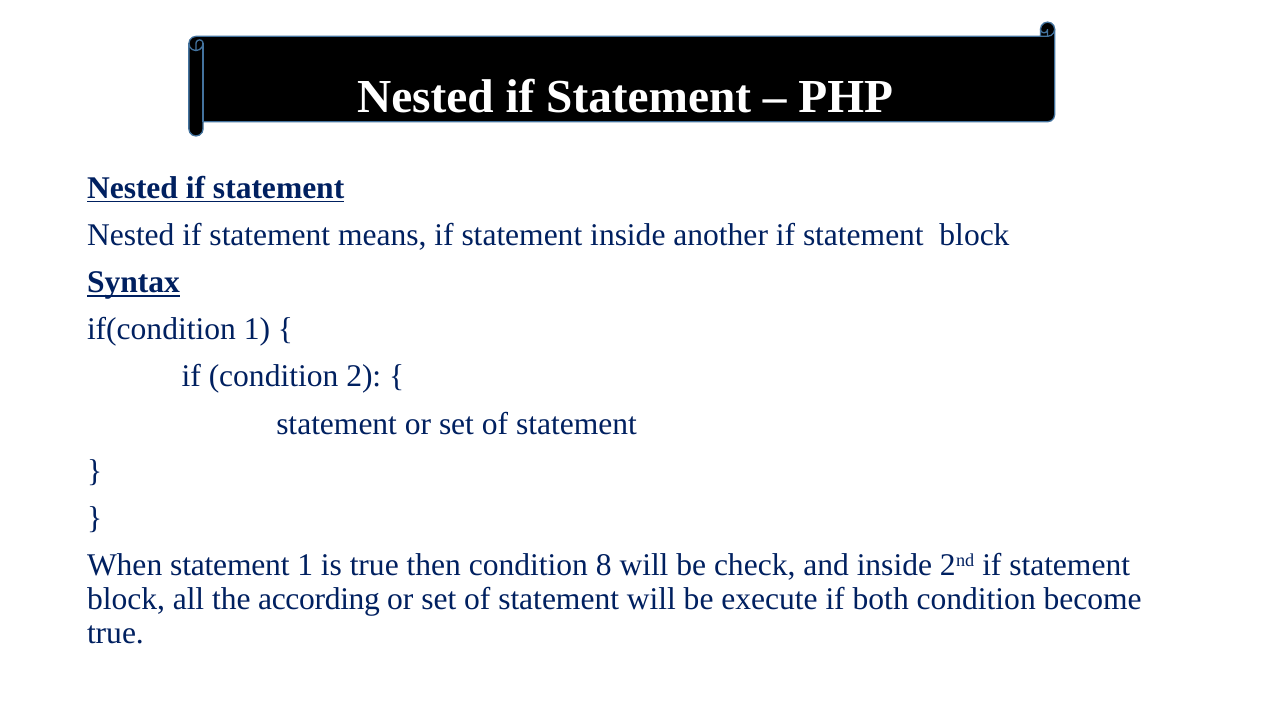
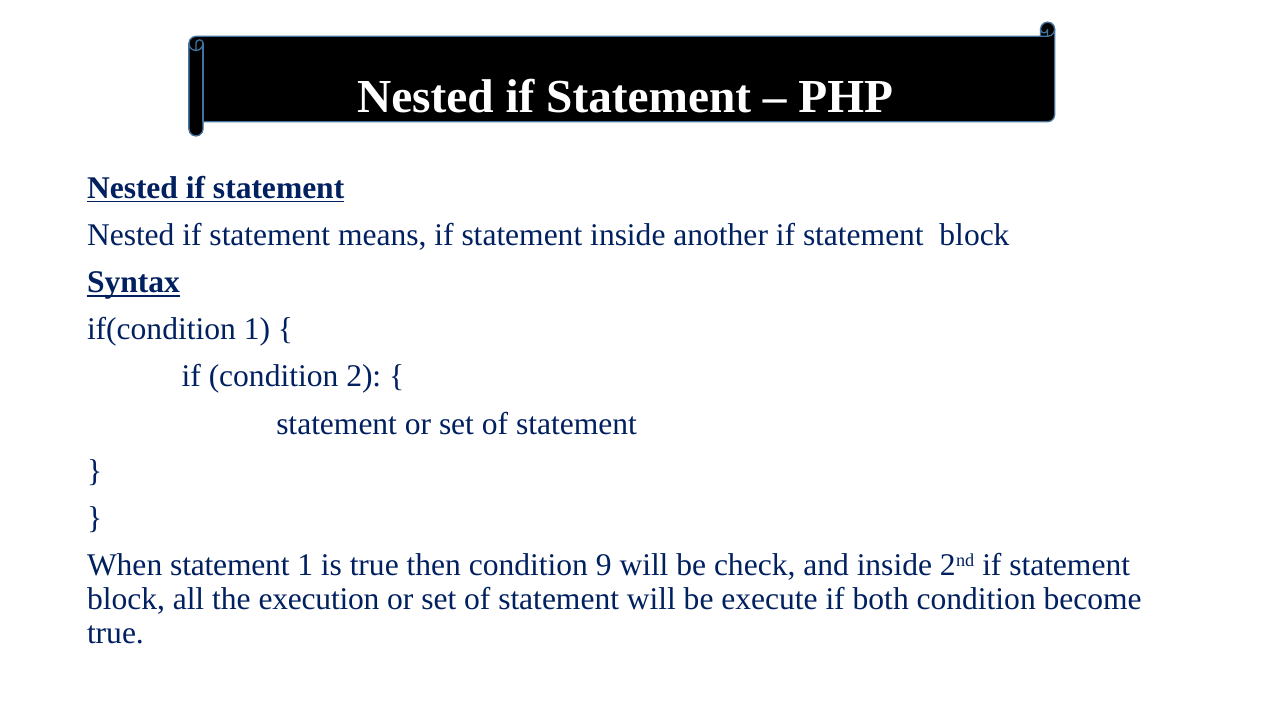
8: 8 -> 9
according: according -> execution
